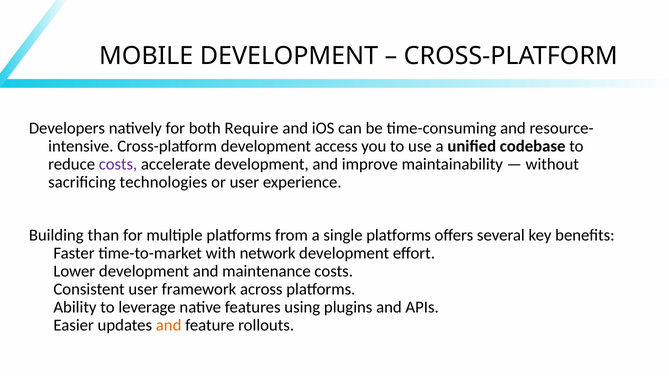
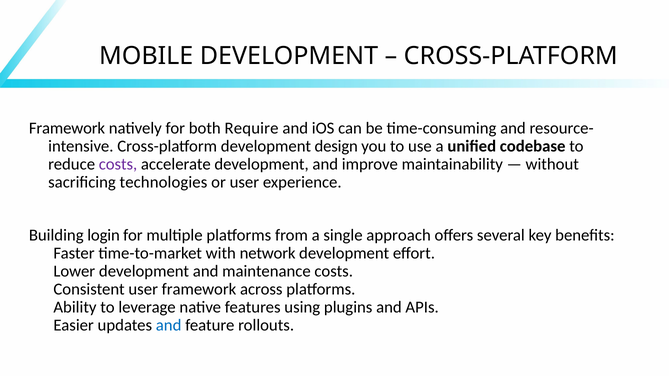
Developers at (67, 128): Developers -> Framework
access: access -> design
than: than -> login
single platforms: platforms -> approach
and at (169, 326) colour: orange -> blue
